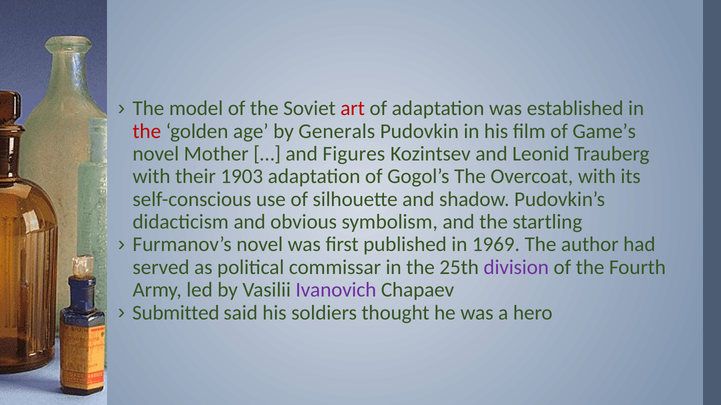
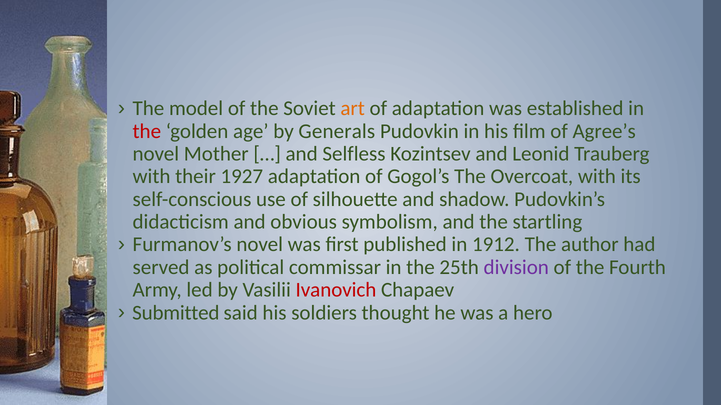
art colour: red -> orange
Game’s: Game’s -> Agree’s
Figures: Figures -> Selfless
1903: 1903 -> 1927
1969: 1969 -> 1912
Ivanovich colour: purple -> red
